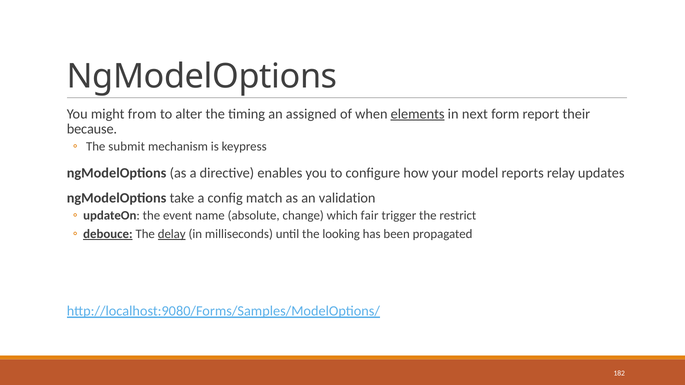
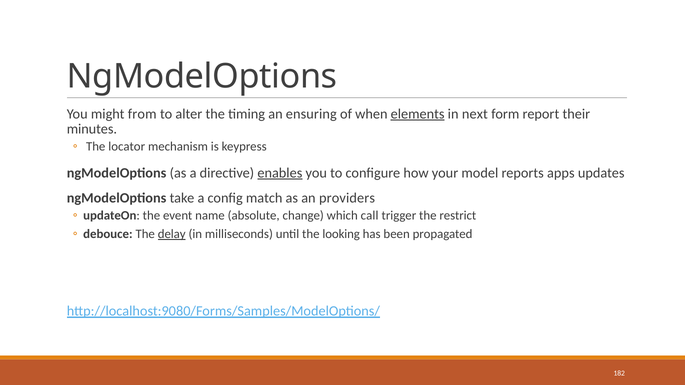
assigned: assigned -> ensuring
because: because -> minutes
submit: submit -> locator
enables underline: none -> present
relay: relay -> apps
validation: validation -> providers
fair: fair -> call
debouce underline: present -> none
